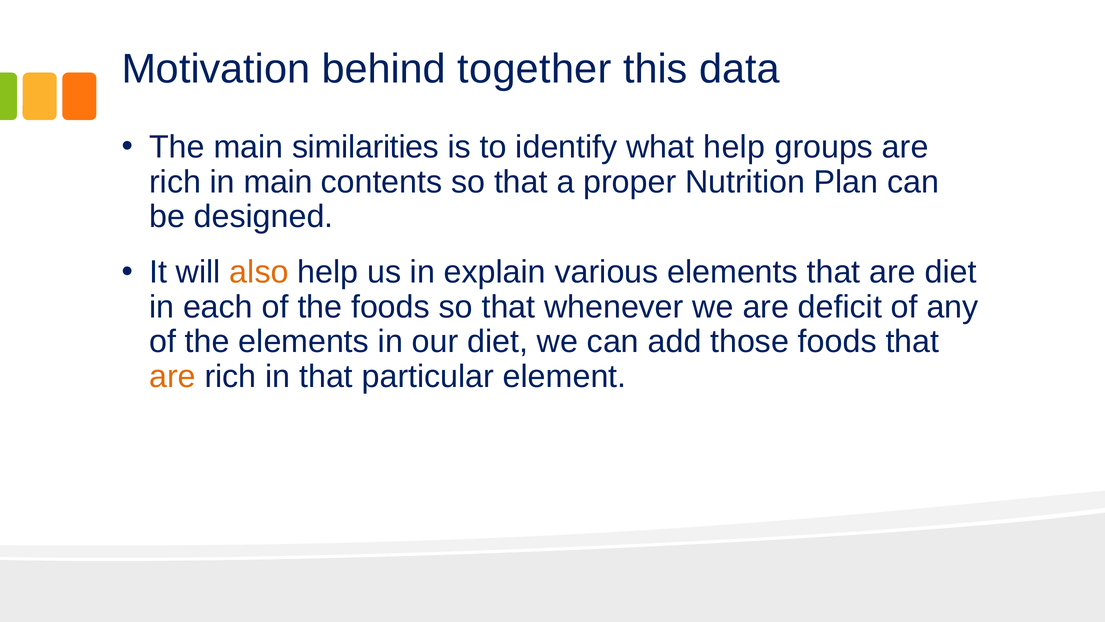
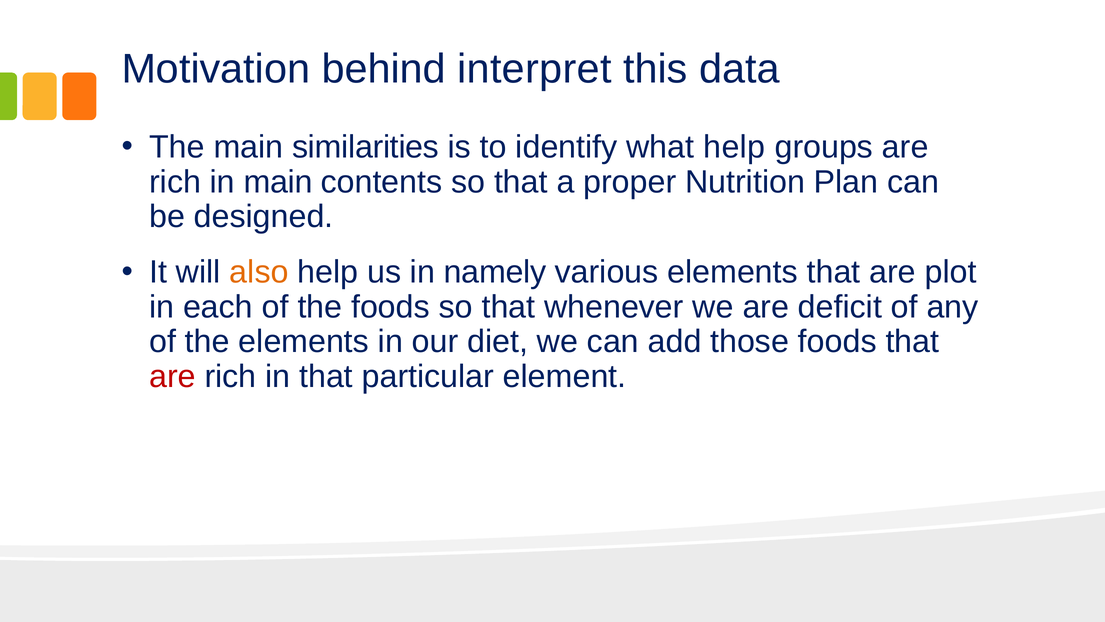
together: together -> interpret
explain: explain -> namely
are diet: diet -> plot
are at (172, 376) colour: orange -> red
